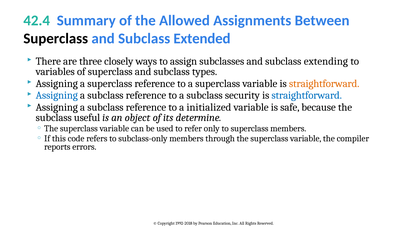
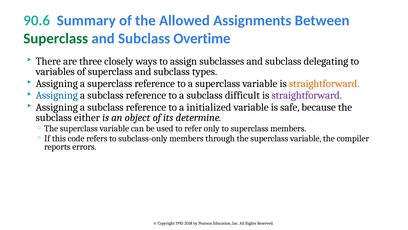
42.4: 42.4 -> 90.6
Superclass at (56, 39) colour: black -> green
Extended: Extended -> Overtime
extending: extending -> delegating
security: security -> difficult
straightforward at (307, 95) colour: blue -> purple
useful: useful -> either
